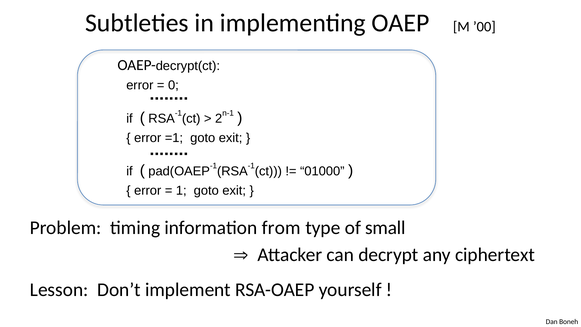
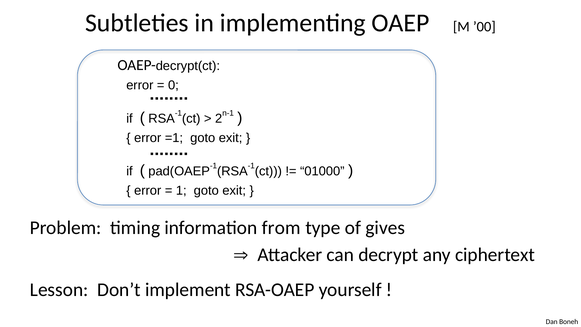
small: small -> gives
